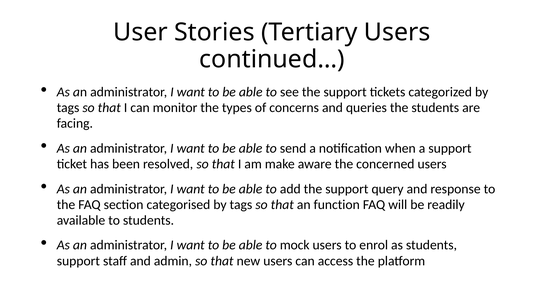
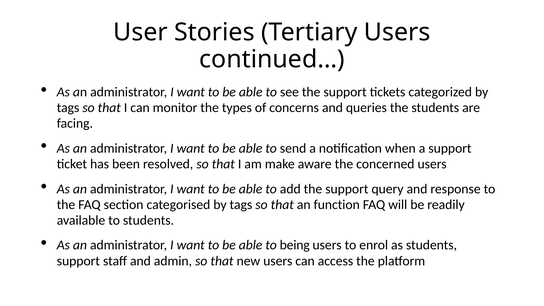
mock: mock -> being
